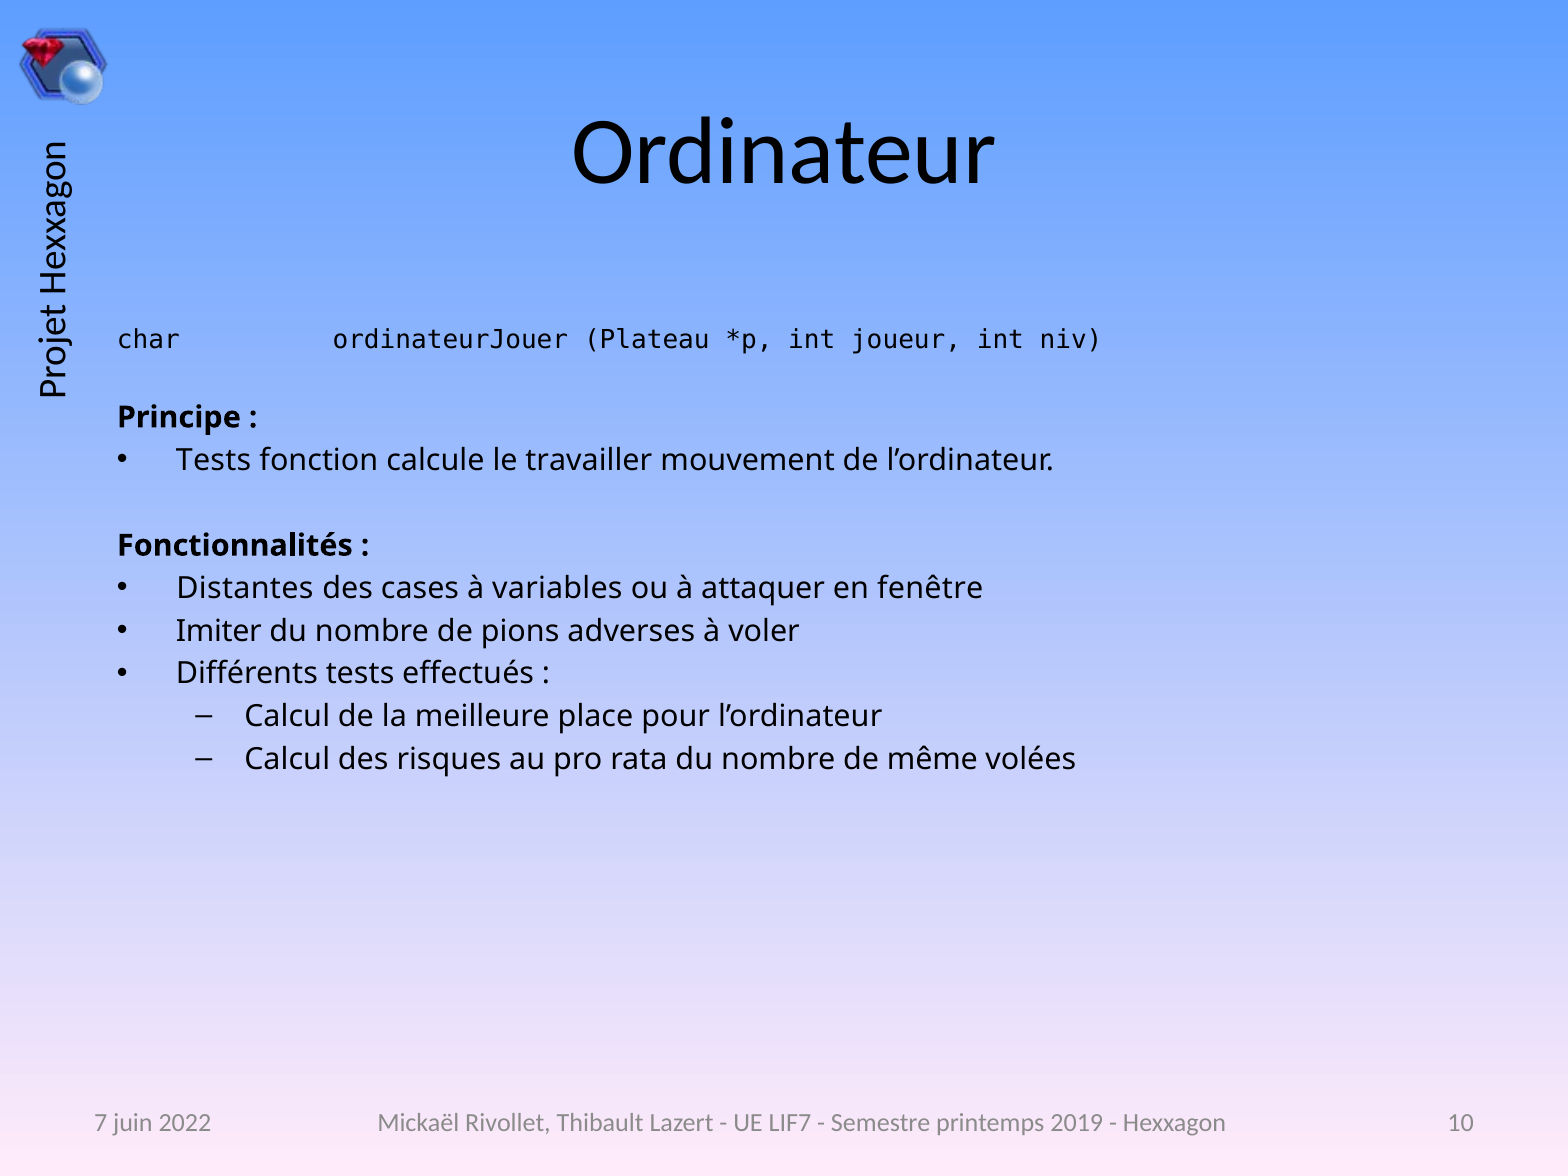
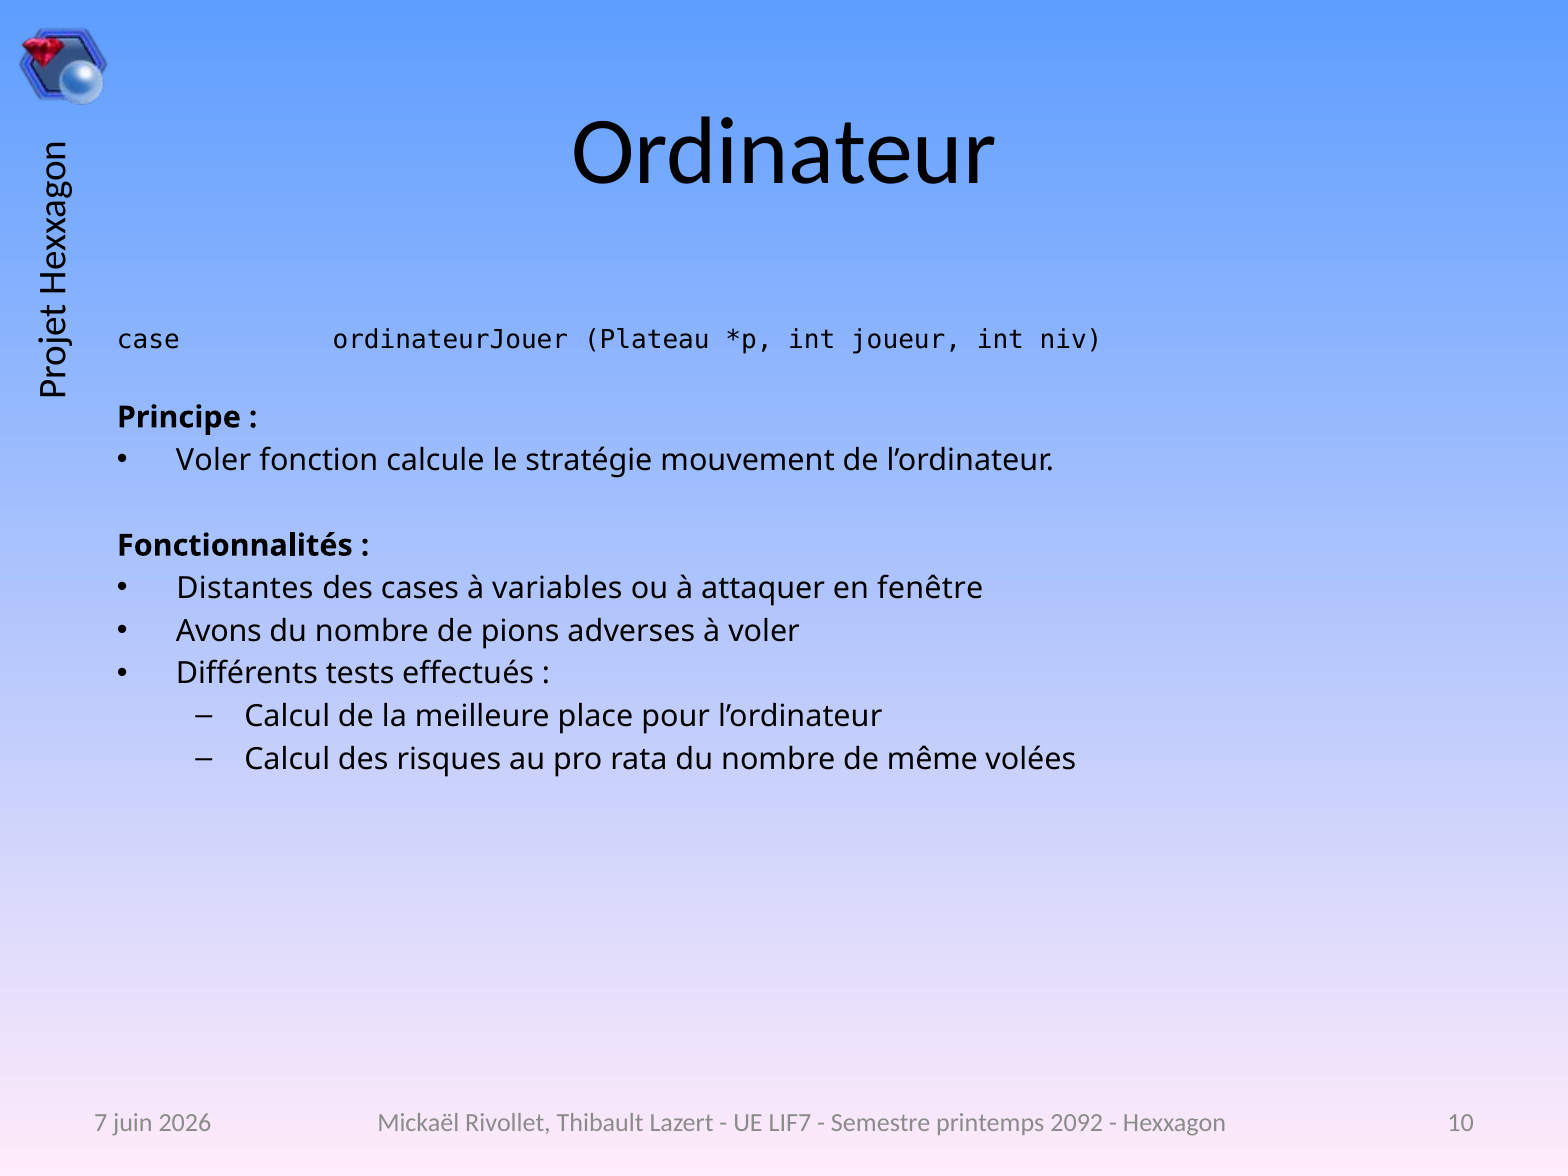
char: char -> case
Tests at (214, 460): Tests -> Voler
travailler: travailler -> stratégie
Imiter: Imiter -> Avons
2019: 2019 -> 2092
2022: 2022 -> 2026
